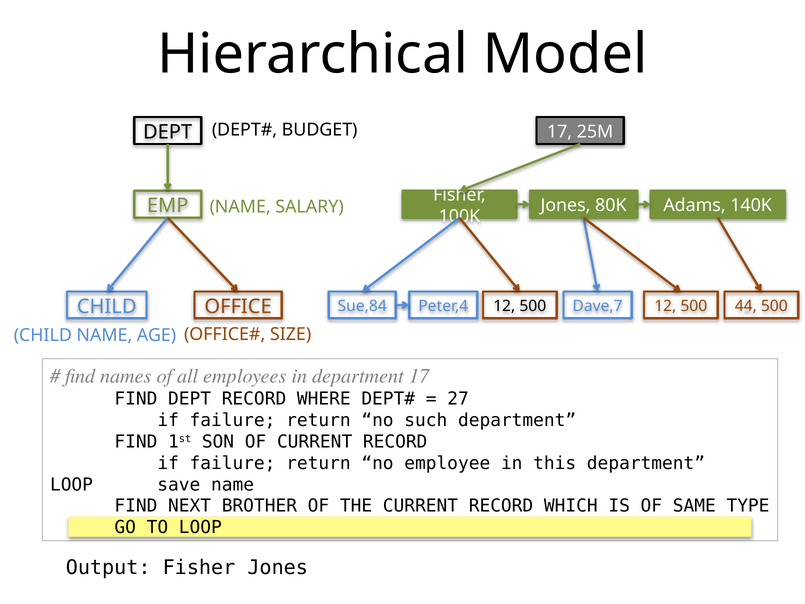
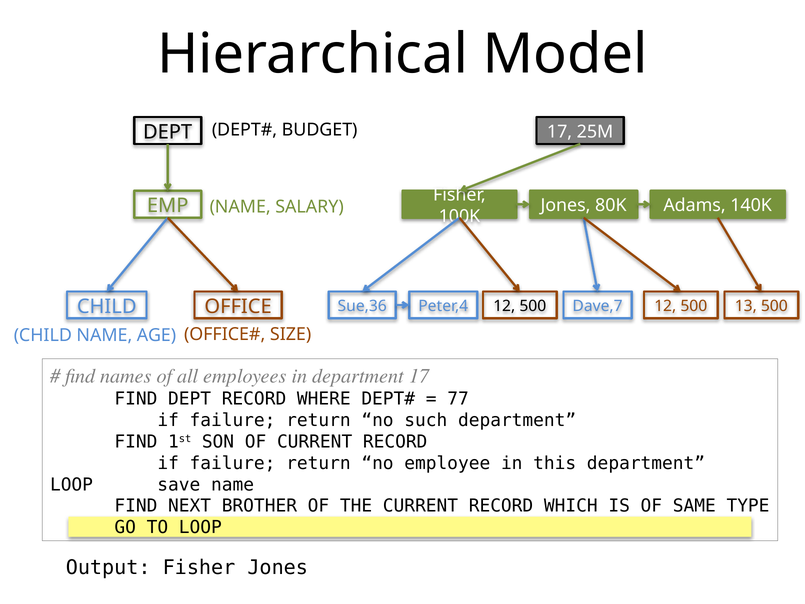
Sue,84: Sue,84 -> Sue,36
44: 44 -> 13
27: 27 -> 77
